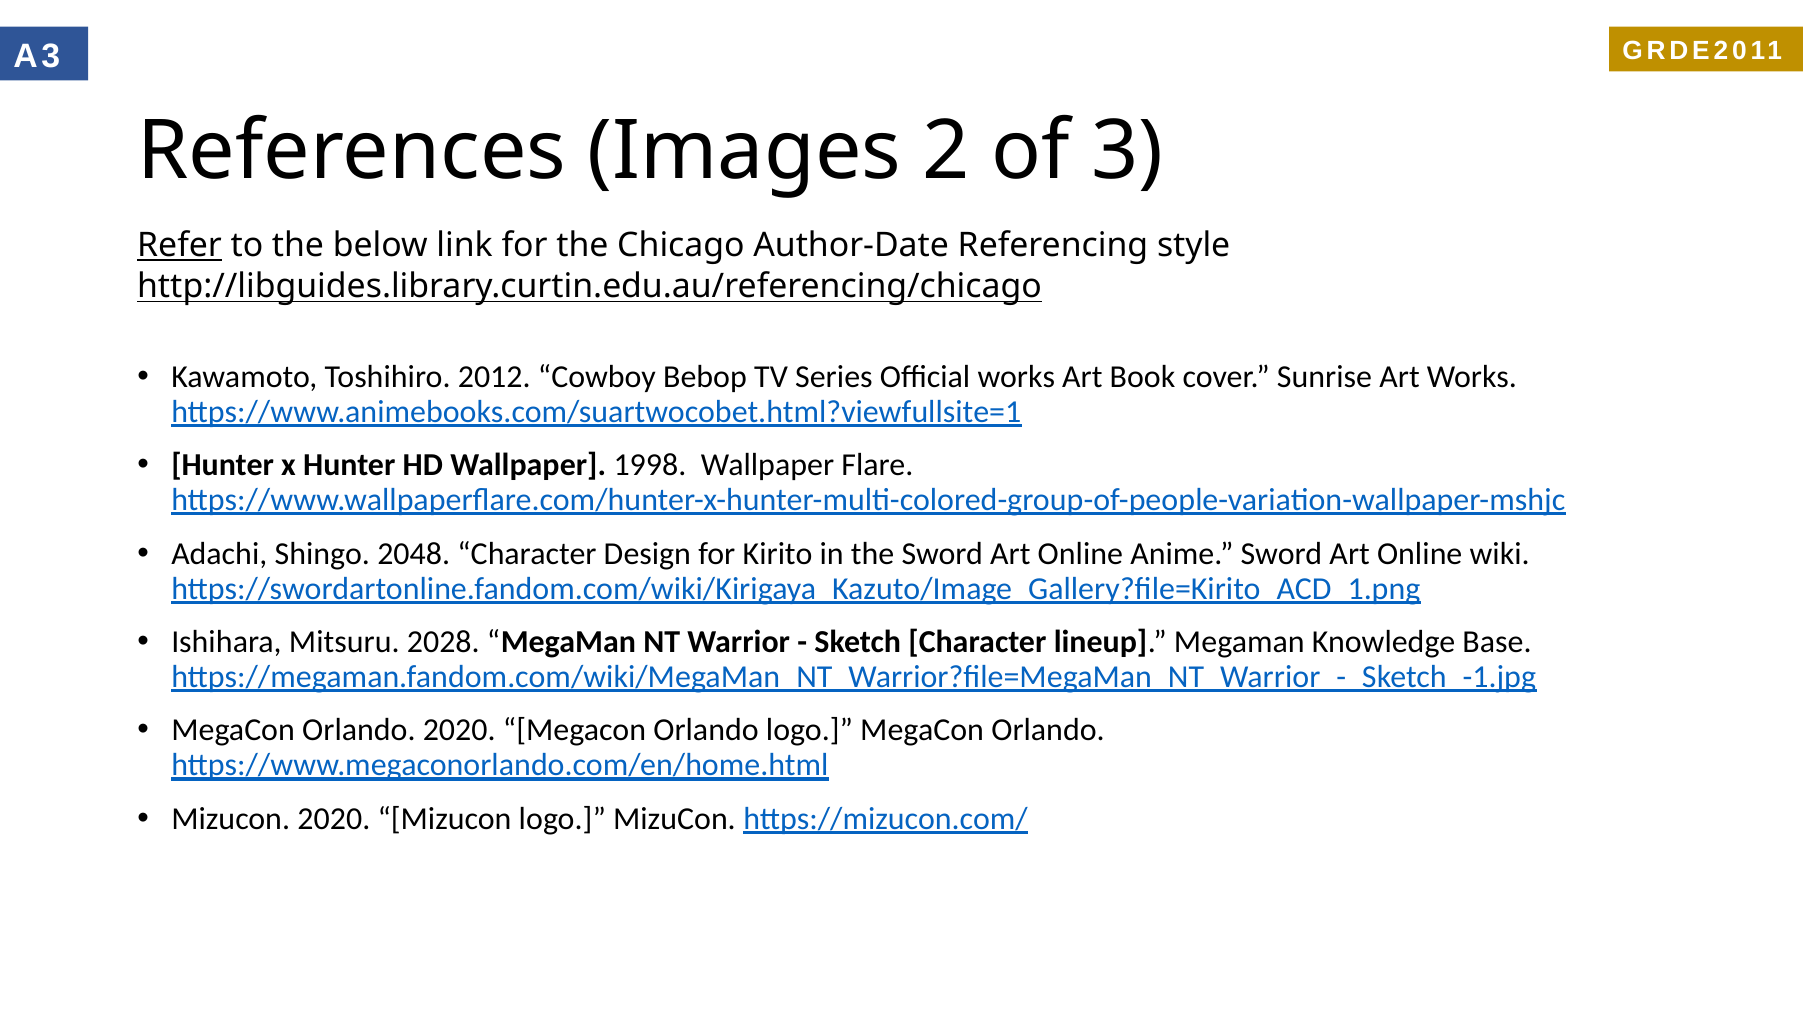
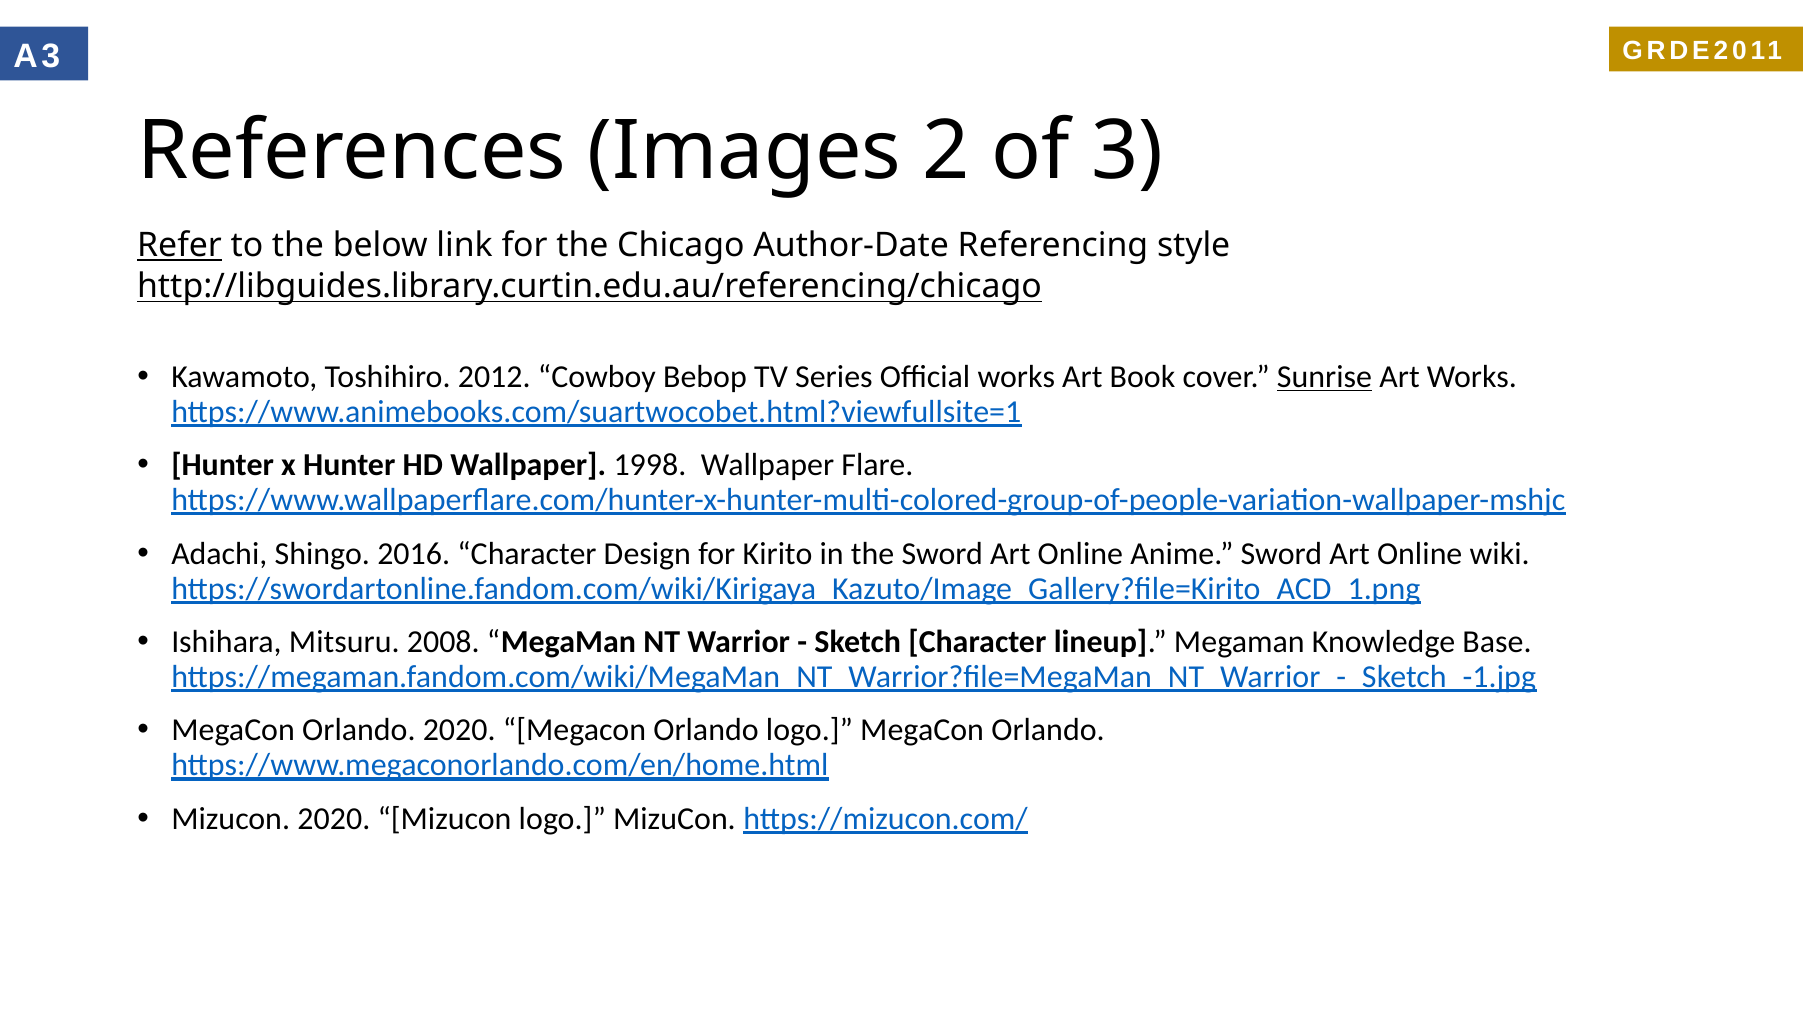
Sunrise underline: none -> present
2048: 2048 -> 2016
2028: 2028 -> 2008
